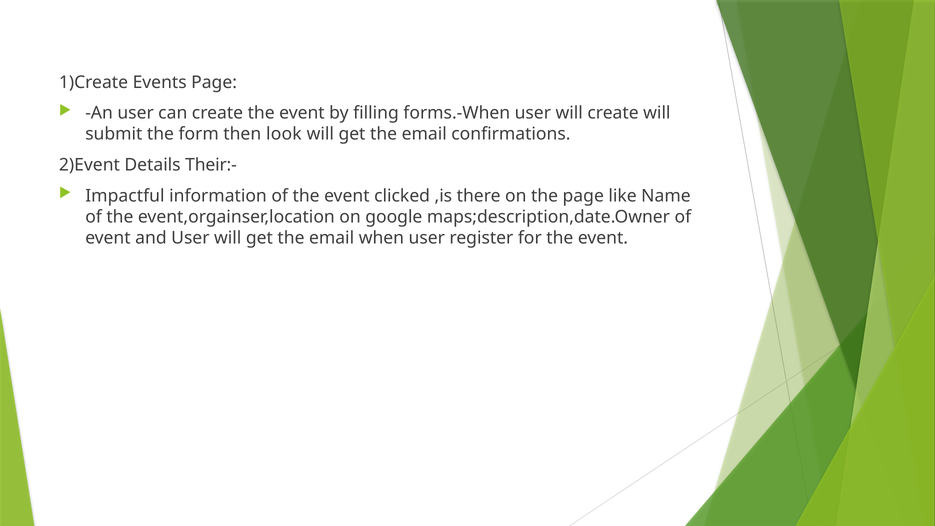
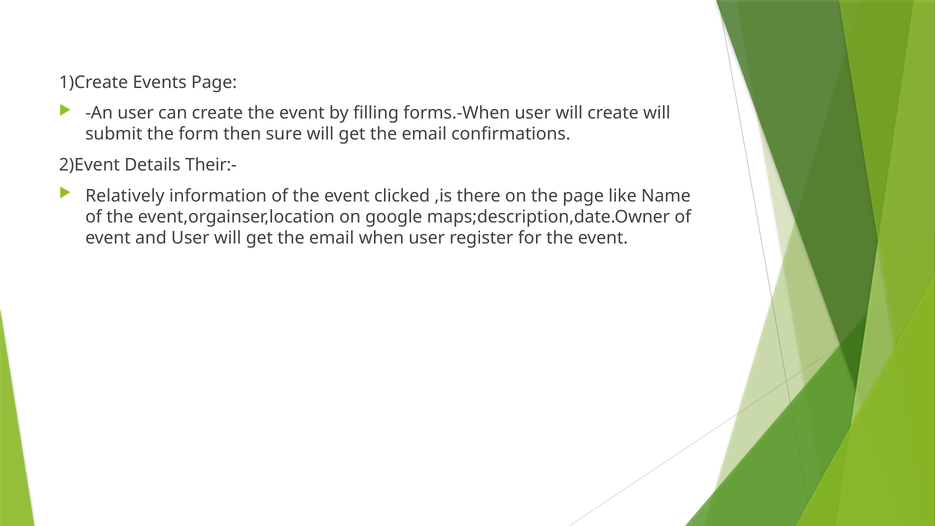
look: look -> sure
Impactful: Impactful -> Relatively
